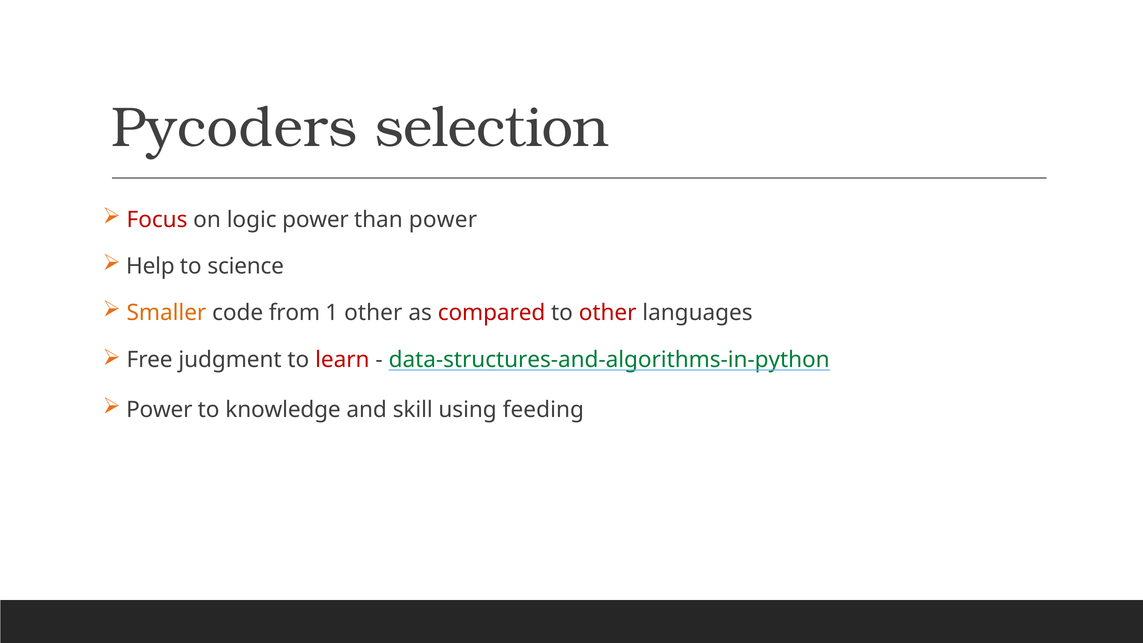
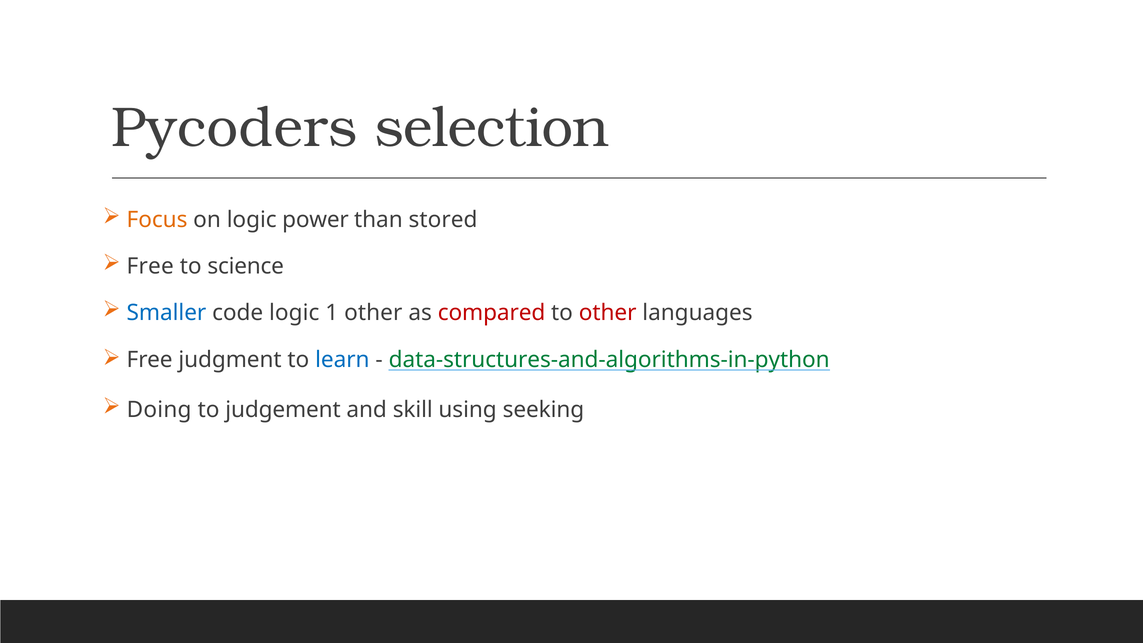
Focus colour: red -> orange
than power: power -> stored
Help at (150, 266): Help -> Free
Smaller colour: orange -> blue
code from: from -> logic
learn colour: red -> blue
Power at (159, 410): Power -> Doing
knowledge: knowledge -> judgement
feeding: feeding -> seeking
